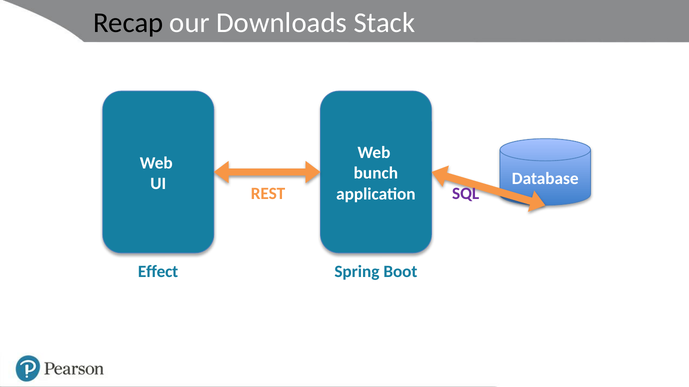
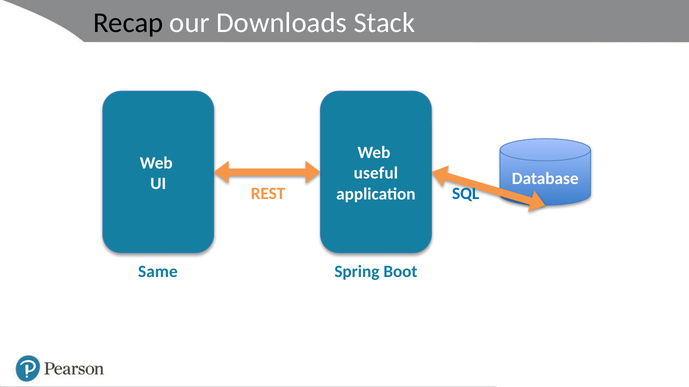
bunch: bunch -> useful
SQL colour: purple -> blue
Effect: Effect -> Same
